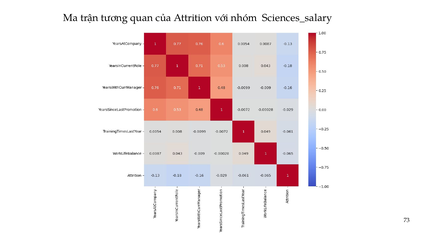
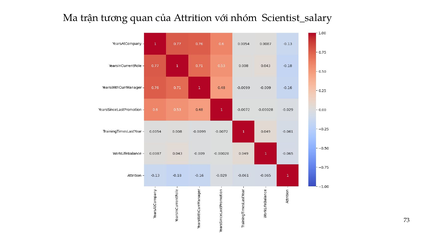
Sciences_salary: Sciences_salary -> Scientist_salary
